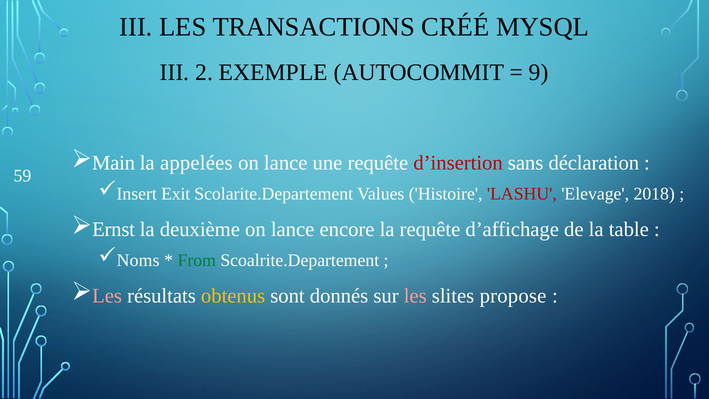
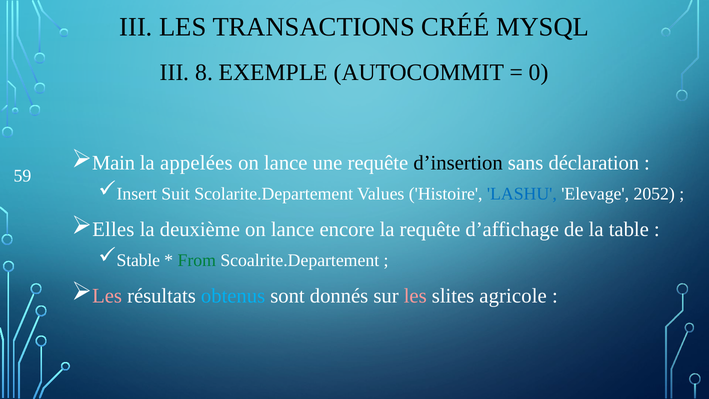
2: 2 -> 8
9: 9 -> 0
d’insertion colour: red -> black
Exit: Exit -> Suit
LASHU colour: red -> blue
2018: 2018 -> 2052
Ernst: Ernst -> Elles
Noms: Noms -> Stable
obtenus colour: yellow -> light blue
propose: propose -> agricole
